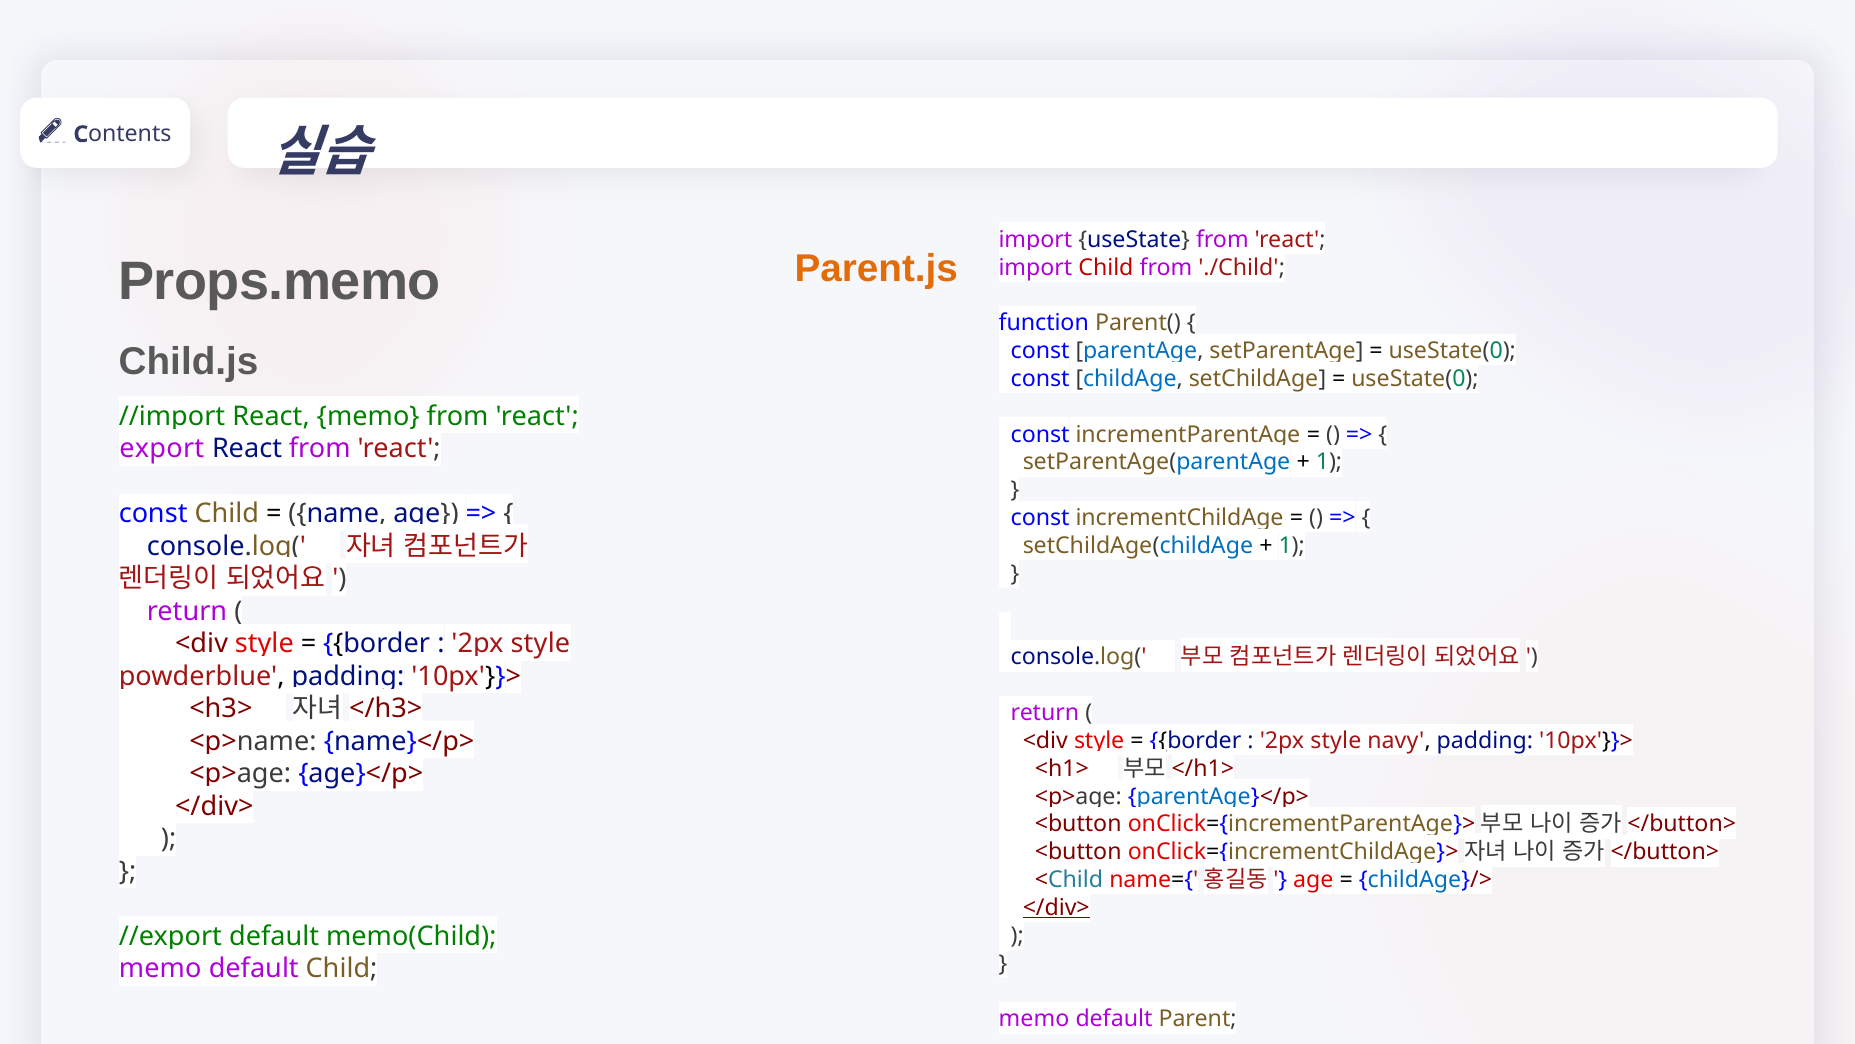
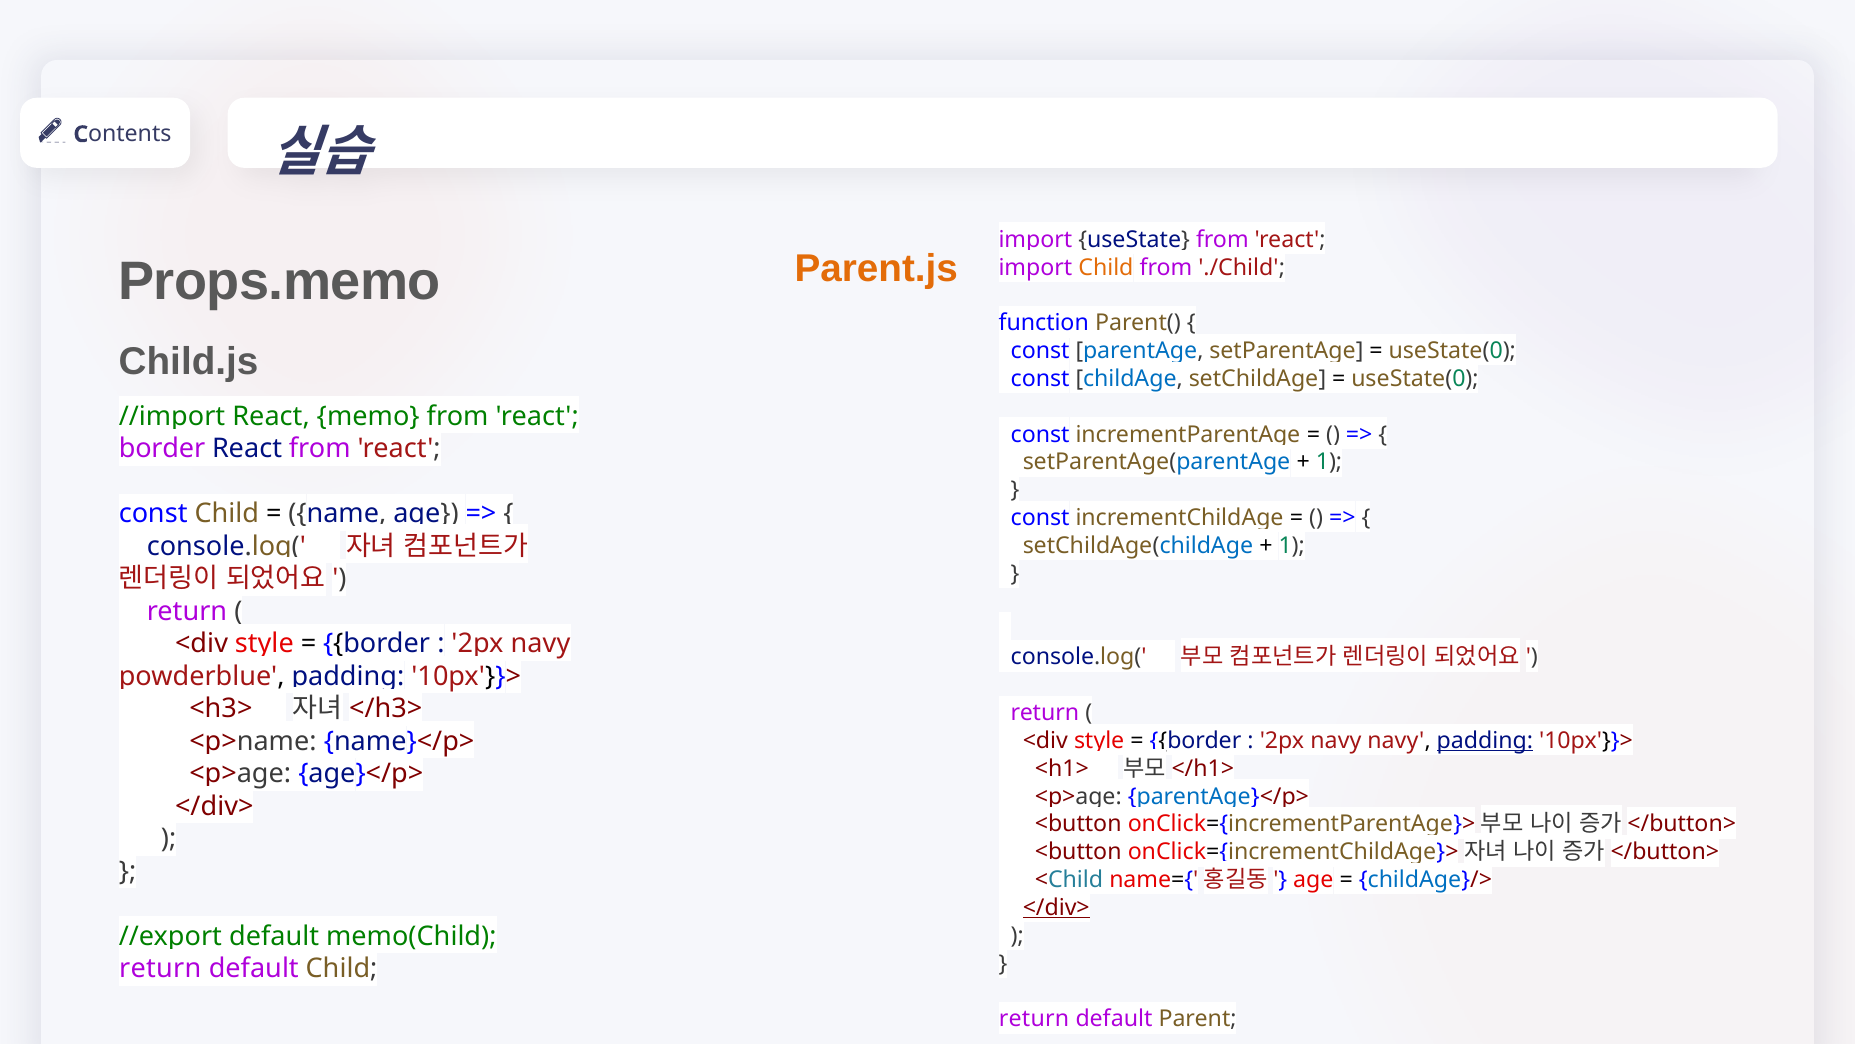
Child at (1106, 267) colour: red -> orange
export at (162, 449): export -> border
style at (540, 644): style -> navy
style at (1336, 740): style -> navy
padding at (1485, 740) underline: none -> present
memo at (160, 968): memo -> return
memo at (1034, 1019): memo -> return
